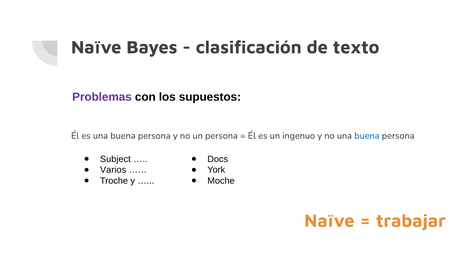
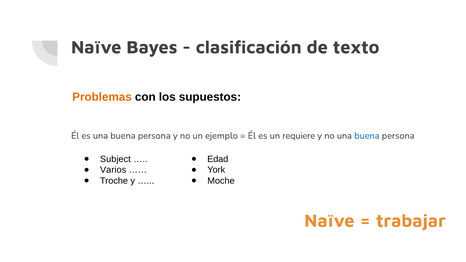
Problemas colour: purple -> orange
un persona: persona -> ejemplo
ingenuo: ingenuo -> requiere
Docs: Docs -> Edad
